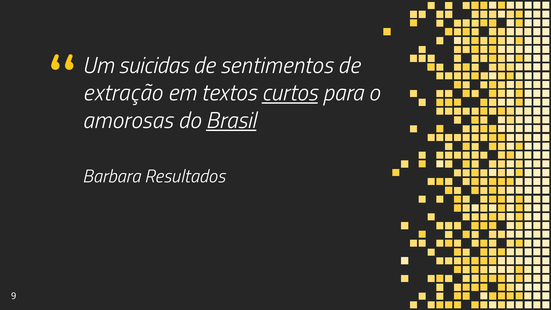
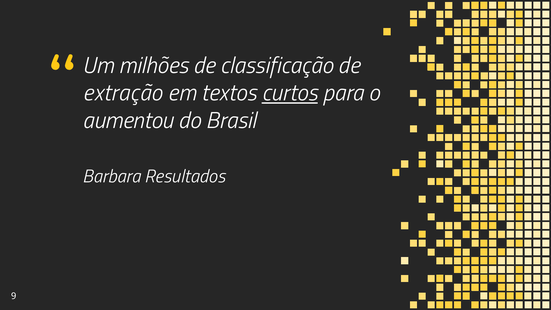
suicidas: suicidas -> milhões
sentimentos: sentimentos -> classificação
amorosas: amorosas -> aumentou
Brasil underline: present -> none
